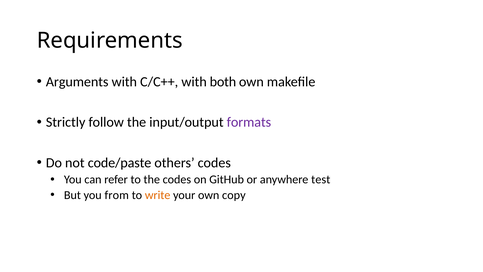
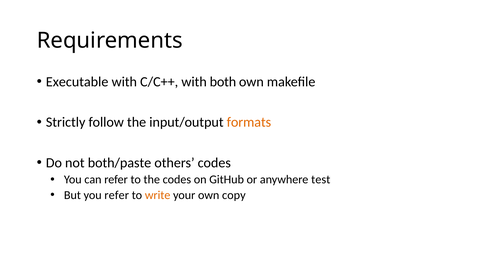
Arguments: Arguments -> Executable
formats colour: purple -> orange
code/paste: code/paste -> both/paste
you from: from -> refer
